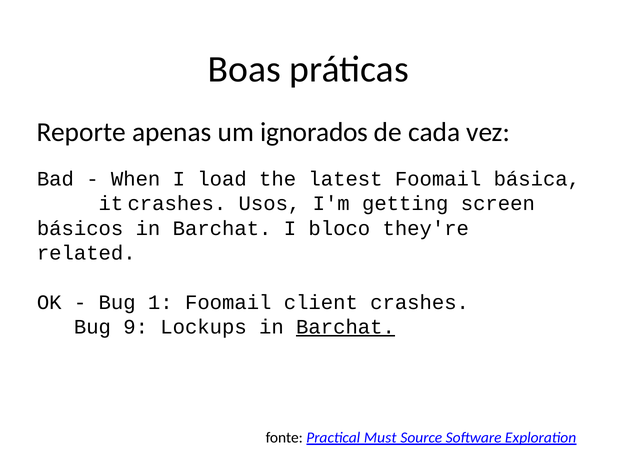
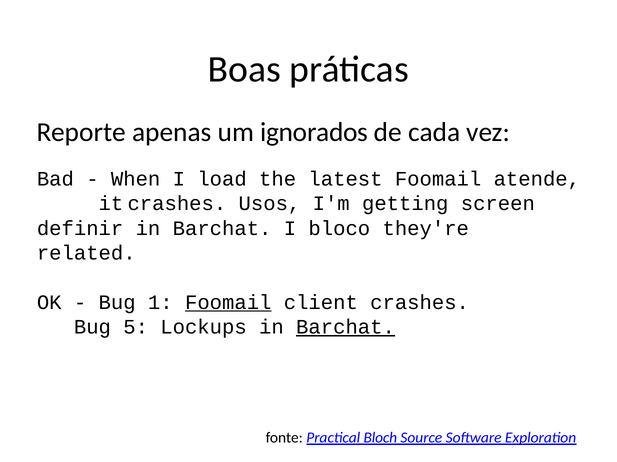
básica: básica -> atende
básicos: básicos -> definir
Foomail at (228, 303) underline: none -> present
9: 9 -> 5
Must: Must -> Bloch
